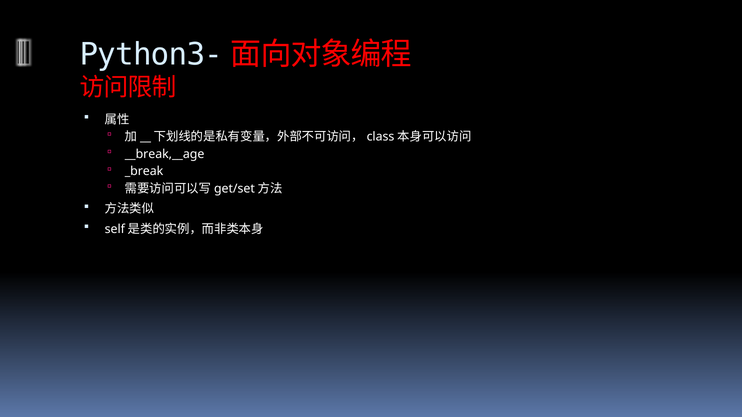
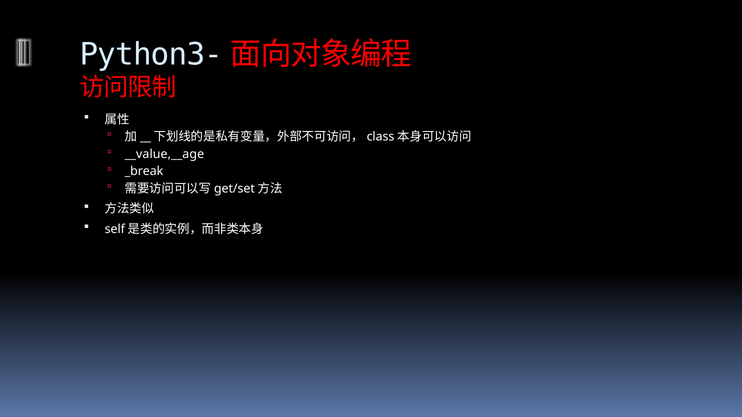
__break,__age: __break,__age -> __value,__age
